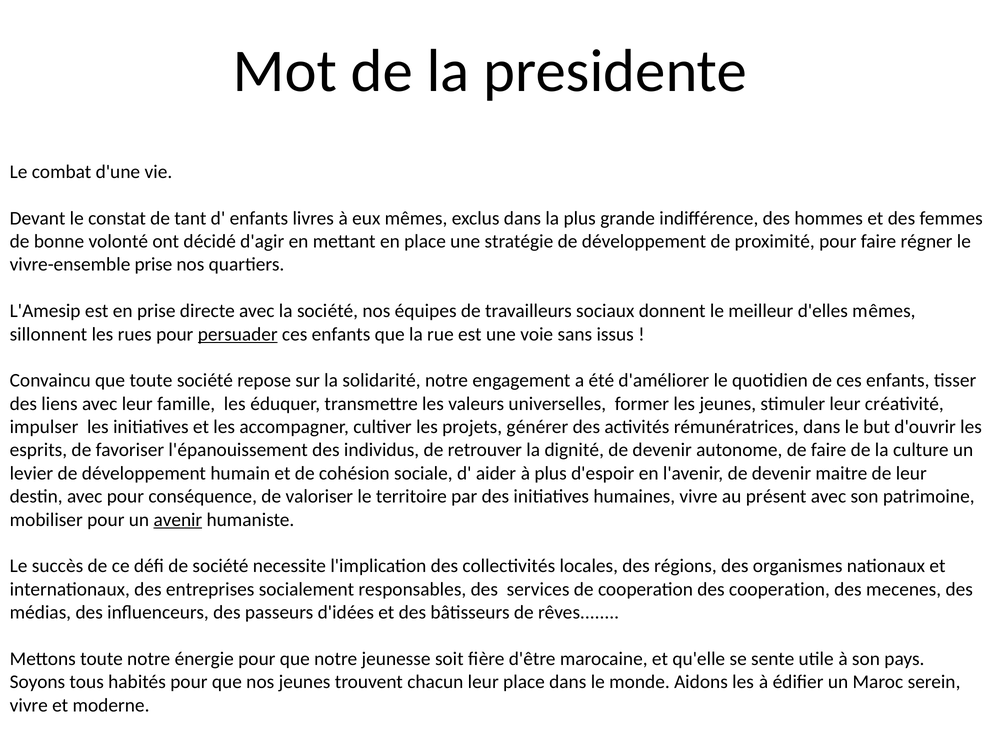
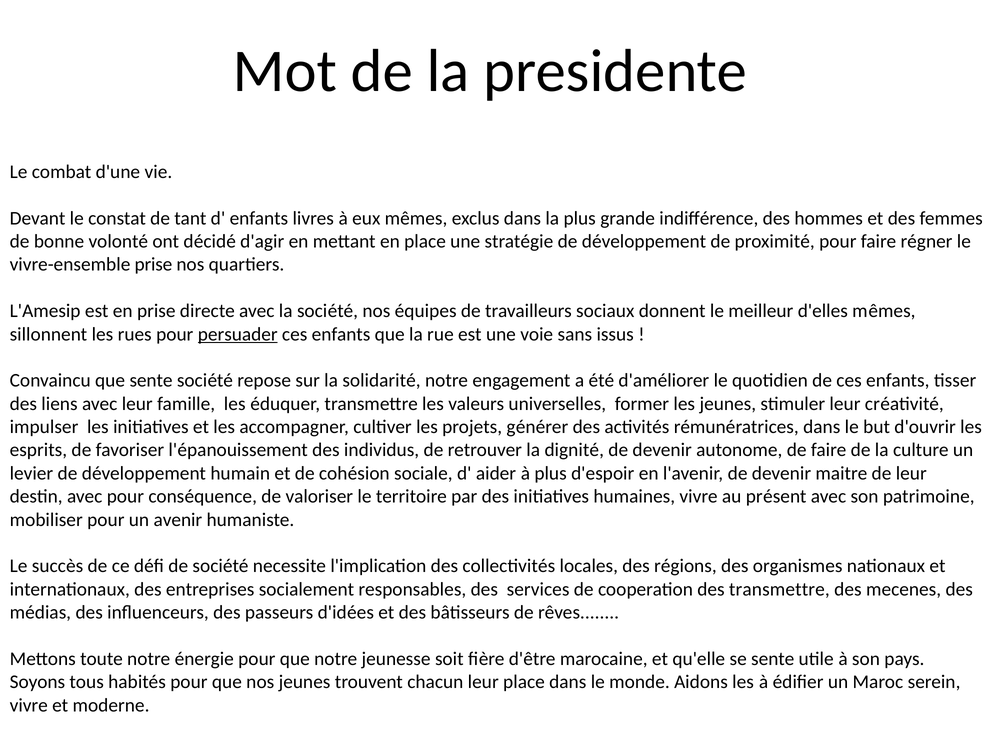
que toute: toute -> sente
avenir underline: present -> none
des cooperation: cooperation -> transmettre
